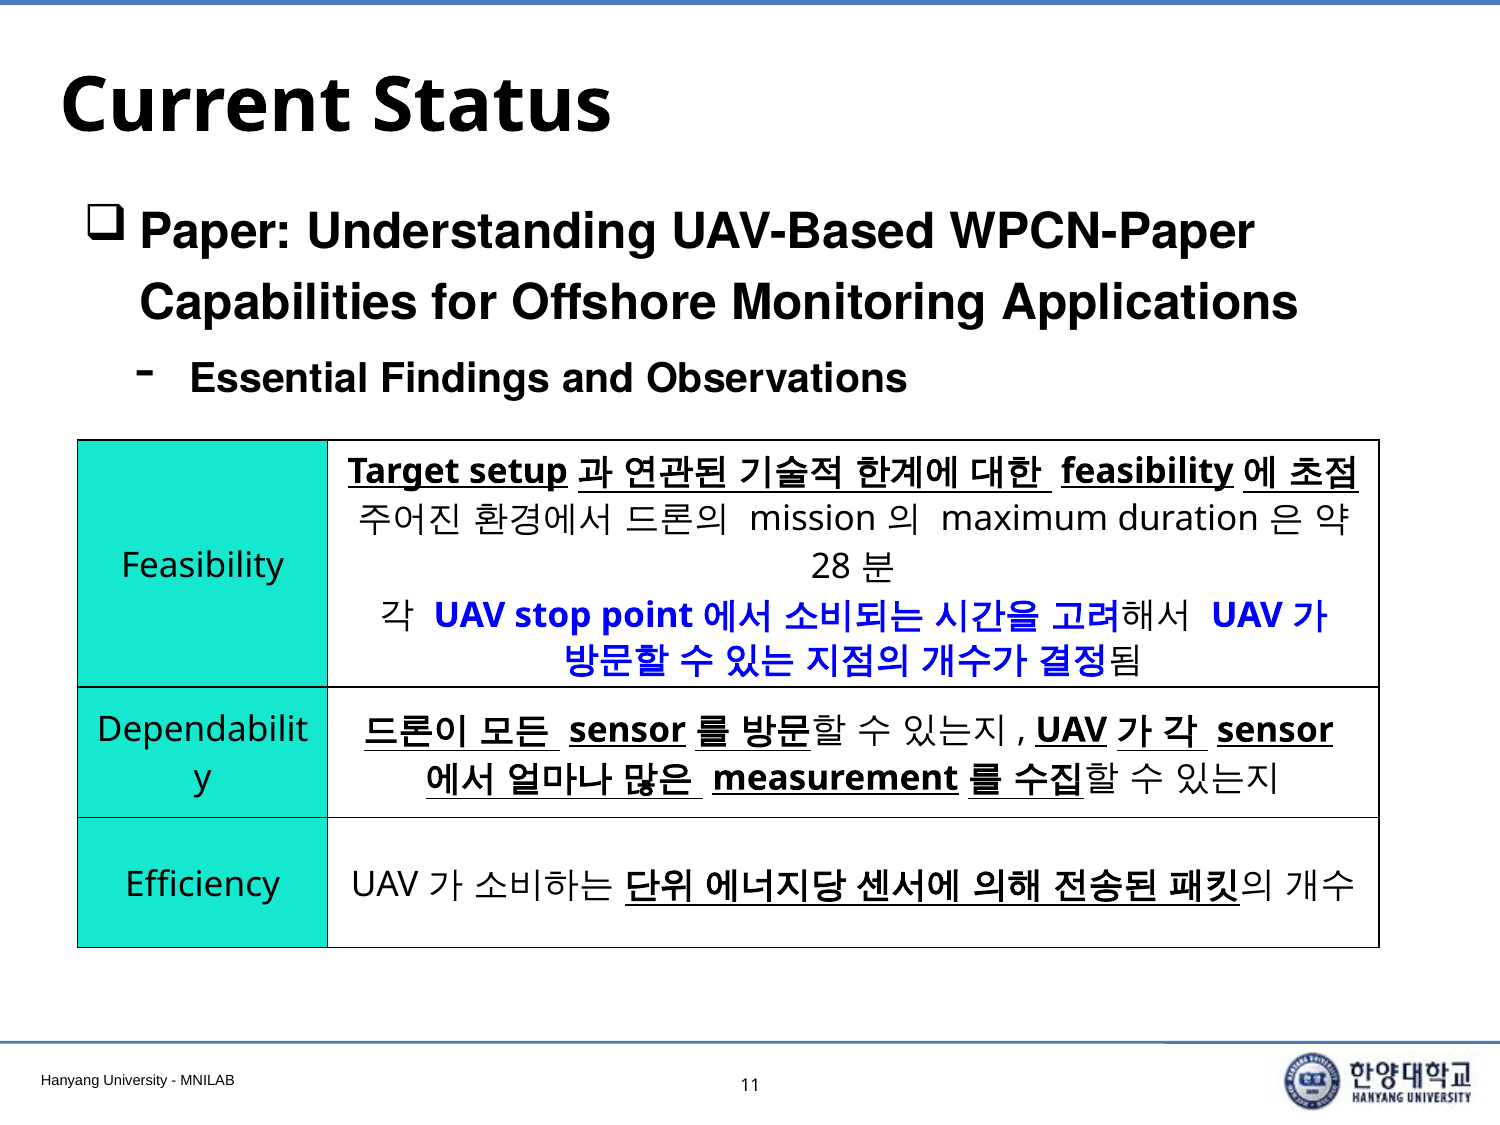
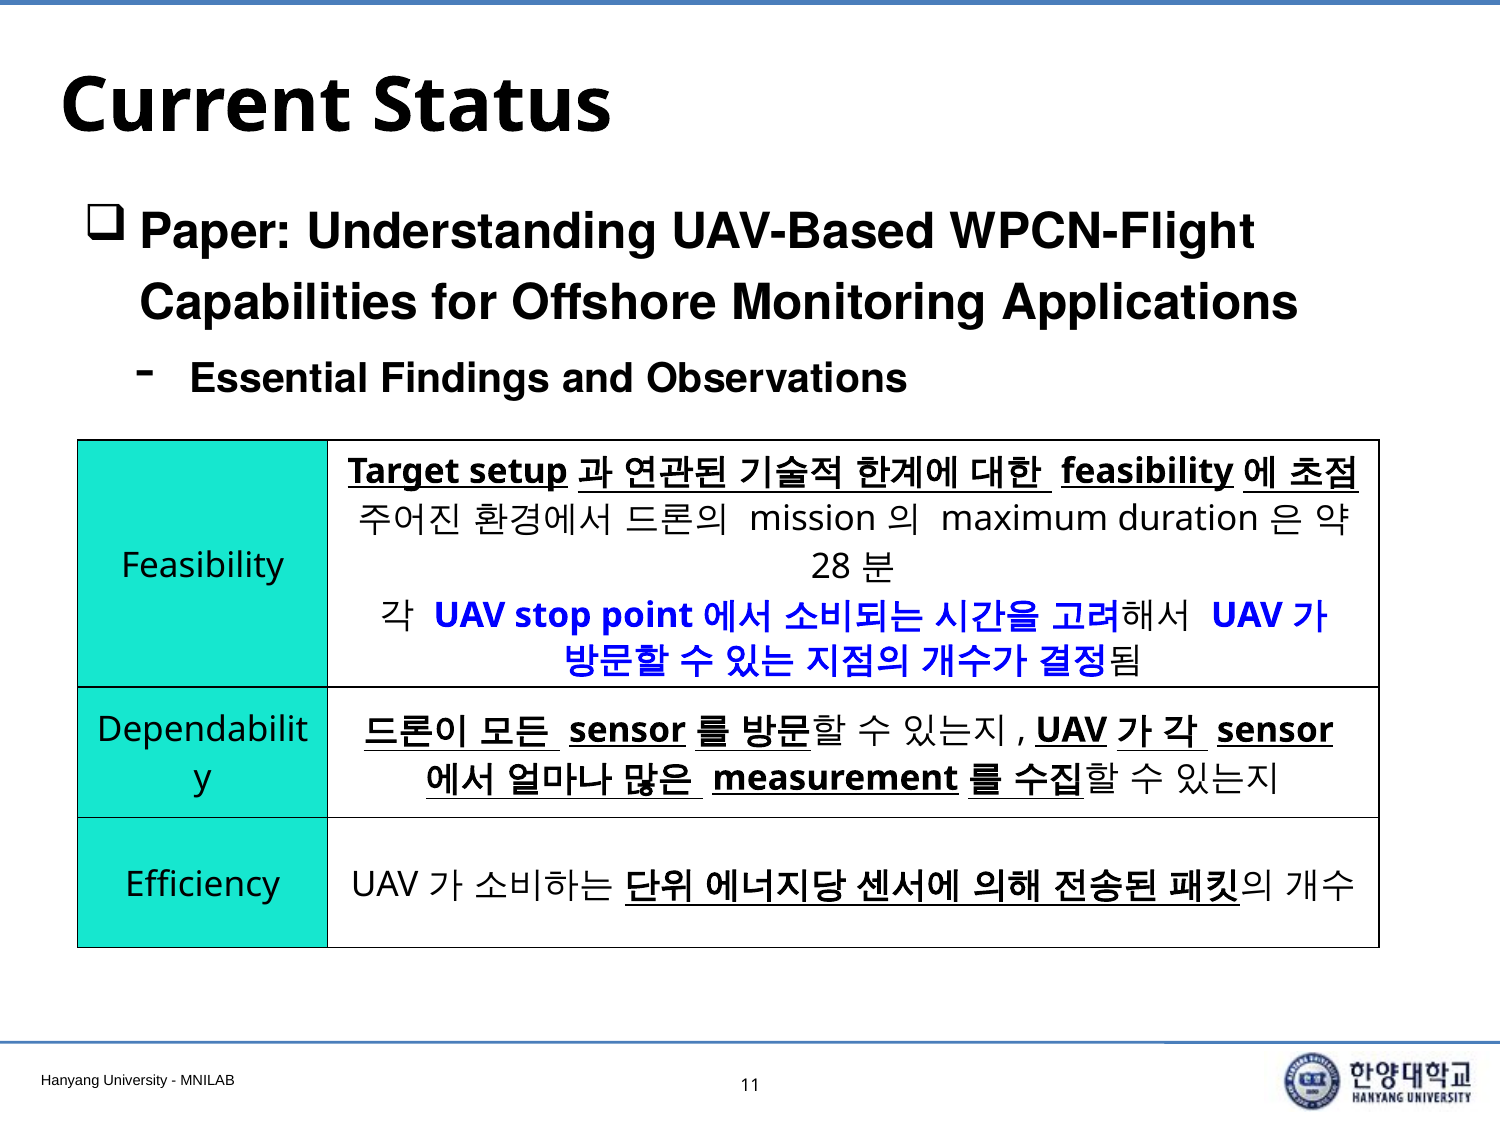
WPCN-Paper: WPCN-Paper -> WPCN-Flight
